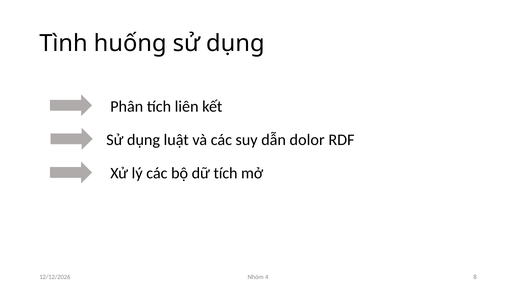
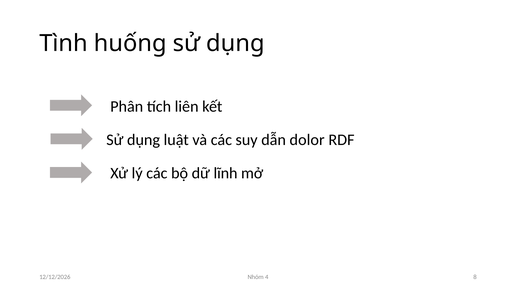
dữ tích: tích -> lĩnh
